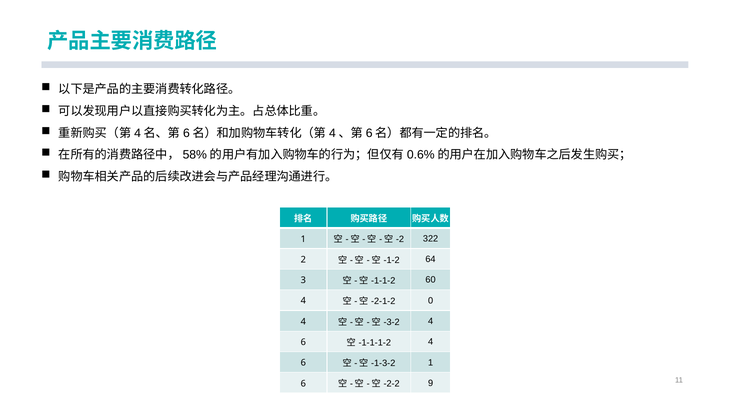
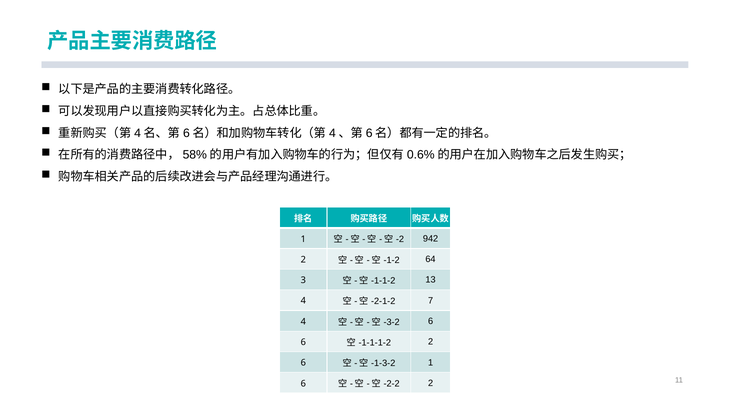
322: 322 -> 942
60: 60 -> 13
0: 0 -> 7
4 at (431, 321): 4 -> 6
4 at (431, 342): 4 -> 2
9 at (431, 383): 9 -> 2
